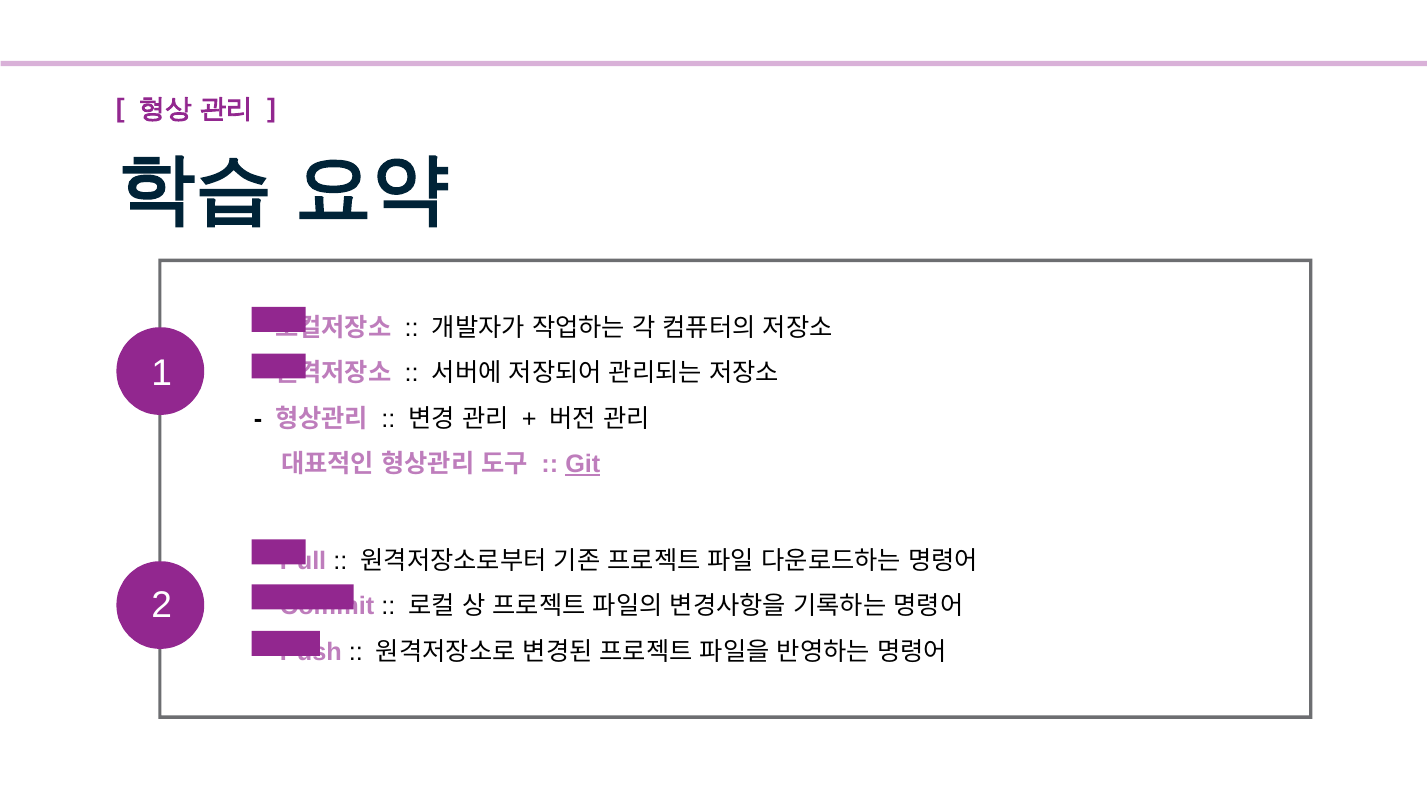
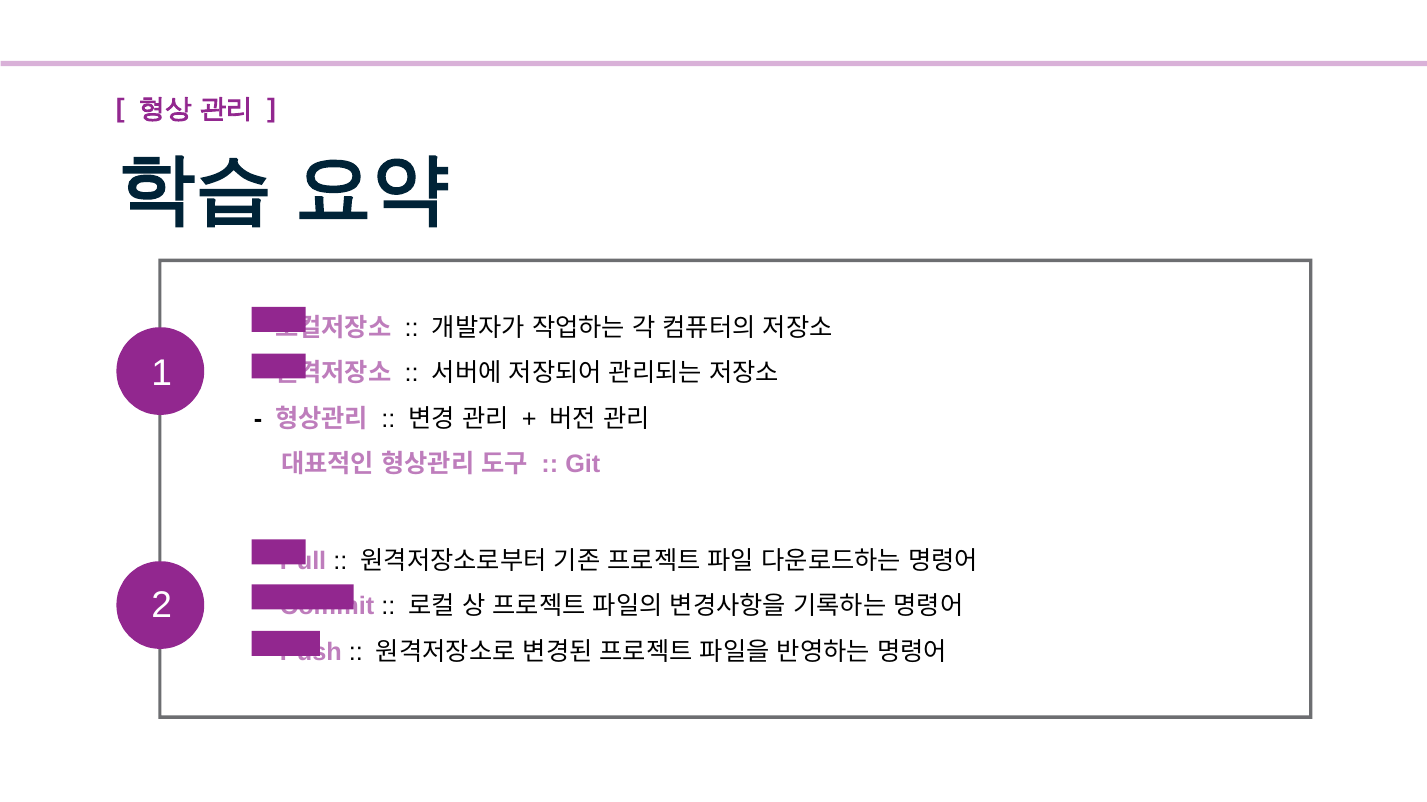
Git underline: present -> none
